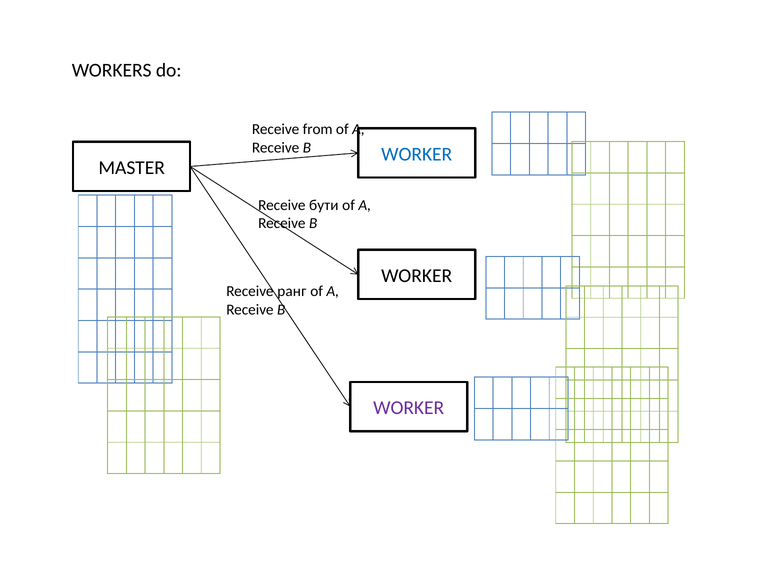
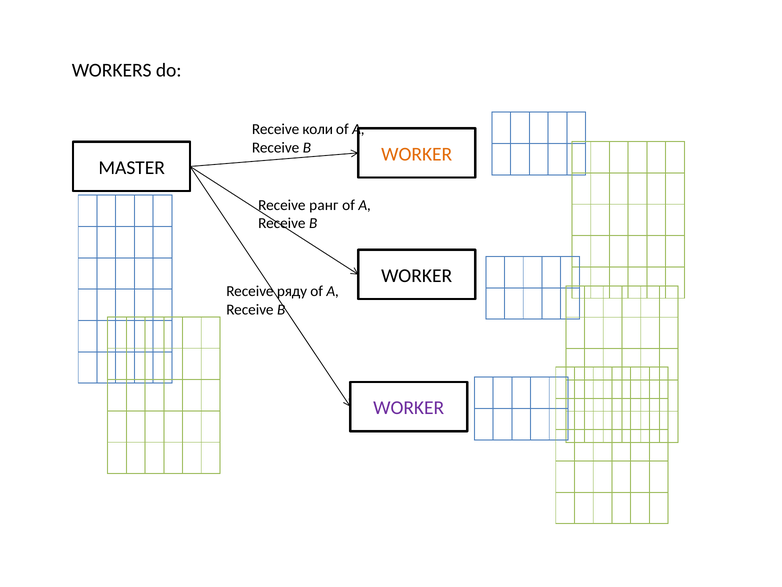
from: from -> коли
WORKER at (417, 154) colour: blue -> orange
бути: бути -> ранг
ранг: ранг -> ряду
